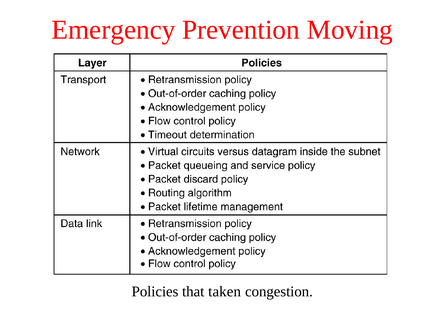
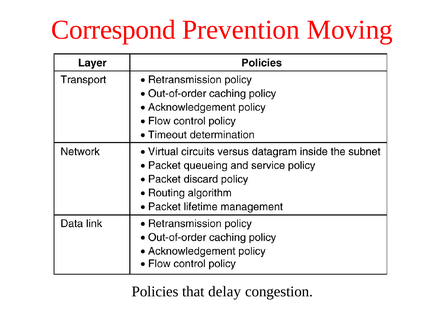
Emergency: Emergency -> Correspond
taken: taken -> delay
